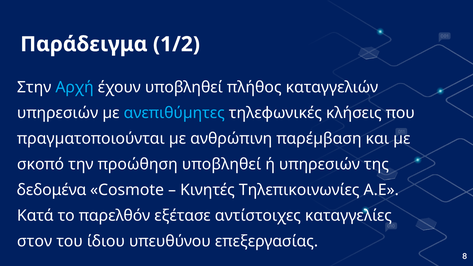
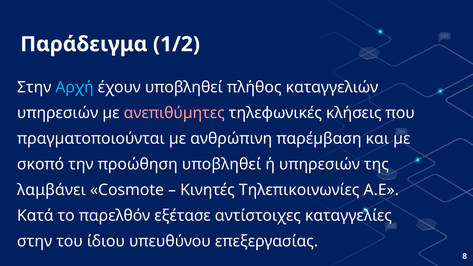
ανεπιθύµητες colour: light blue -> pink
δεδομένα: δεδομένα -> λαμβάνει
στον at (35, 242): στον -> στην
